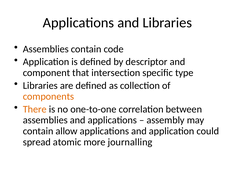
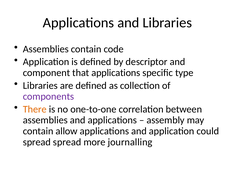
that intersection: intersection -> applications
components colour: orange -> purple
spread atomic: atomic -> spread
